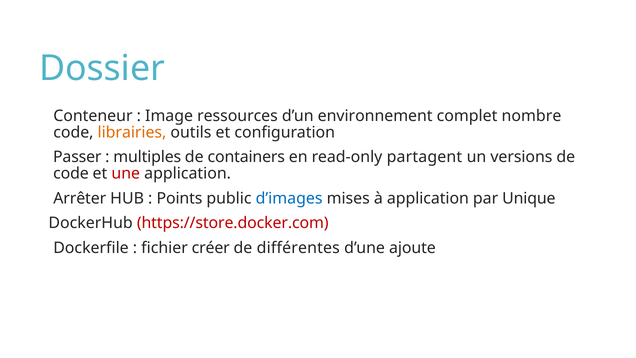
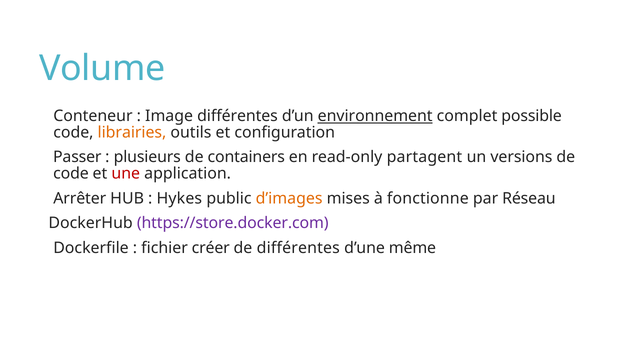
Dossier: Dossier -> Volume
Image ressources: ressources -> différentes
environnement underline: none -> present
nombre: nombre -> possible
multiples: multiples -> plusieurs
Points: Points -> Hykes
d’images colour: blue -> orange
à application: application -> fonctionne
Unique: Unique -> Réseau
https://store.docker.com colour: red -> purple
ajoute: ajoute -> même
